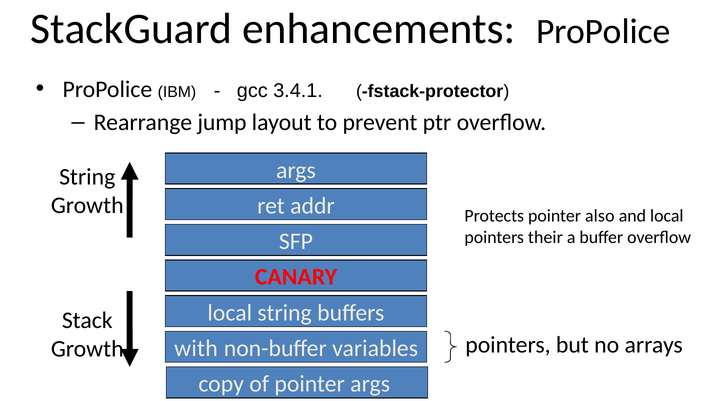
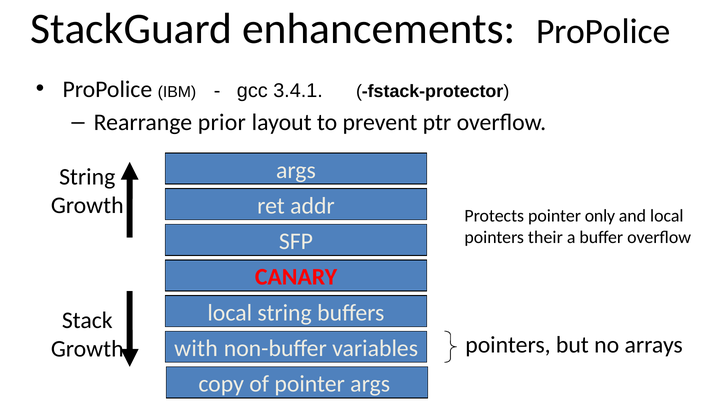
jump: jump -> prior
also: also -> only
